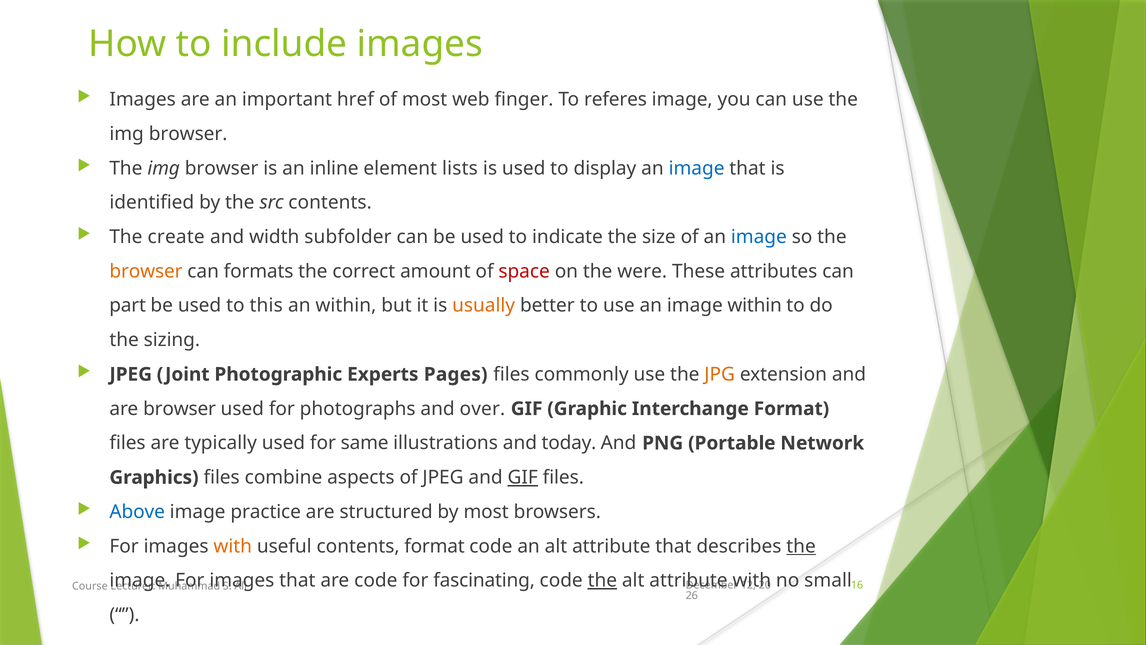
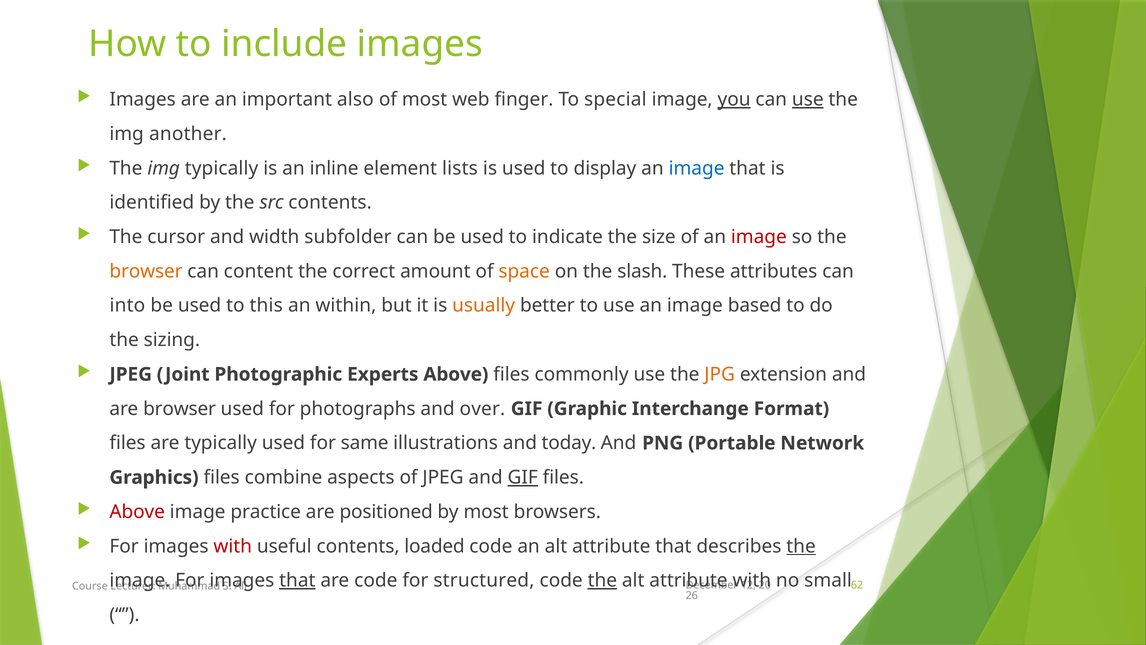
href: href -> also
referes: referes -> special
you underline: none -> present
use at (808, 99) underline: none -> present
browser at (188, 134): browser -> another
browser at (222, 168): browser -> typically
create: create -> cursor
image at (759, 237) colour: blue -> red
formats: formats -> content
space colour: red -> orange
were: were -> slash
part: part -> into
image within: within -> based
Experts Pages: Pages -> Above
Above at (137, 512) colour: blue -> red
structured: structured -> positioned
with at (233, 546) colour: orange -> red
contents format: format -> loaded
that at (297, 580) underline: none -> present
fascinating: fascinating -> structured
16: 16 -> 62
